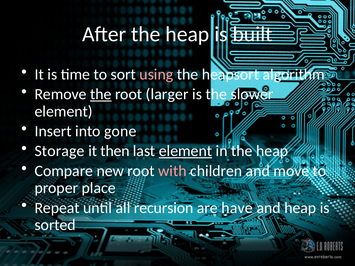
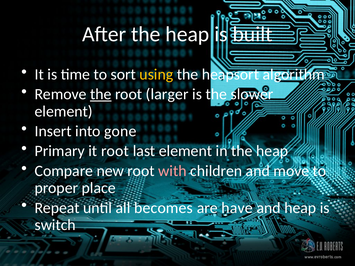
using colour: pink -> yellow
Storage: Storage -> Primary
it then: then -> root
element at (185, 151) underline: present -> none
recursion: recursion -> becomes
sorted: sorted -> switch
